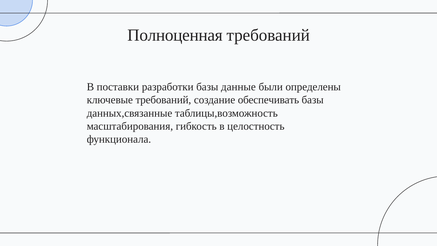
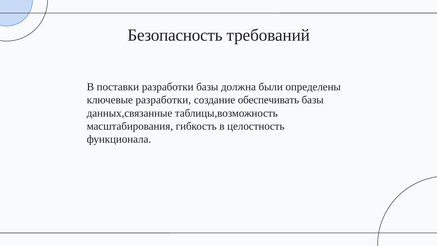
Полноценная: Полноценная -> Безопасность
данные: данные -> должна
ключевые требований: требований -> разработки
